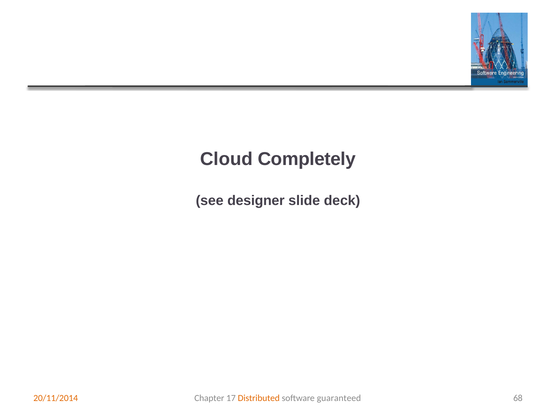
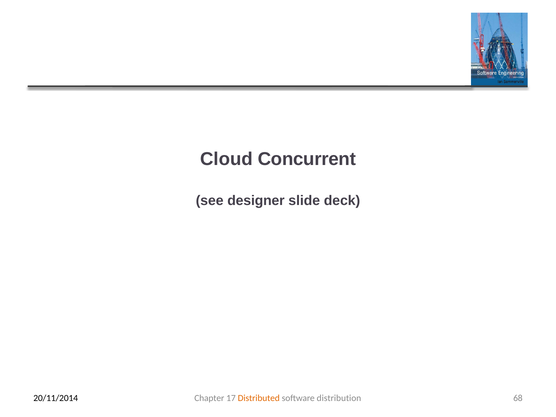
Completely: Completely -> Concurrent
guaranteed: guaranteed -> distribution
20/11/2014 colour: orange -> black
